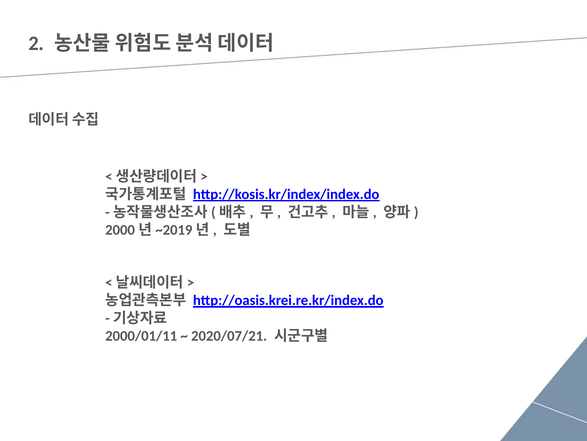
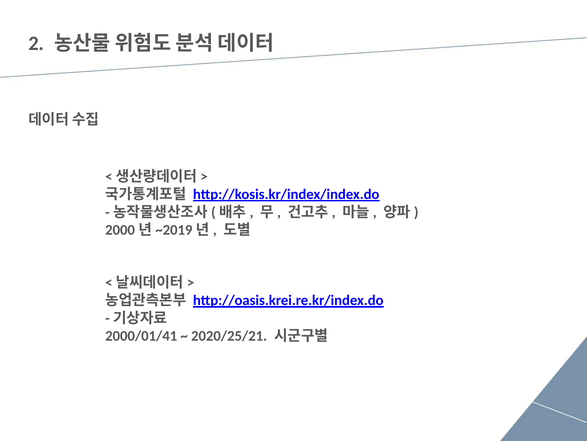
2000/01/11: 2000/01/11 -> 2000/01/41
2020/07/21: 2020/07/21 -> 2020/25/21
